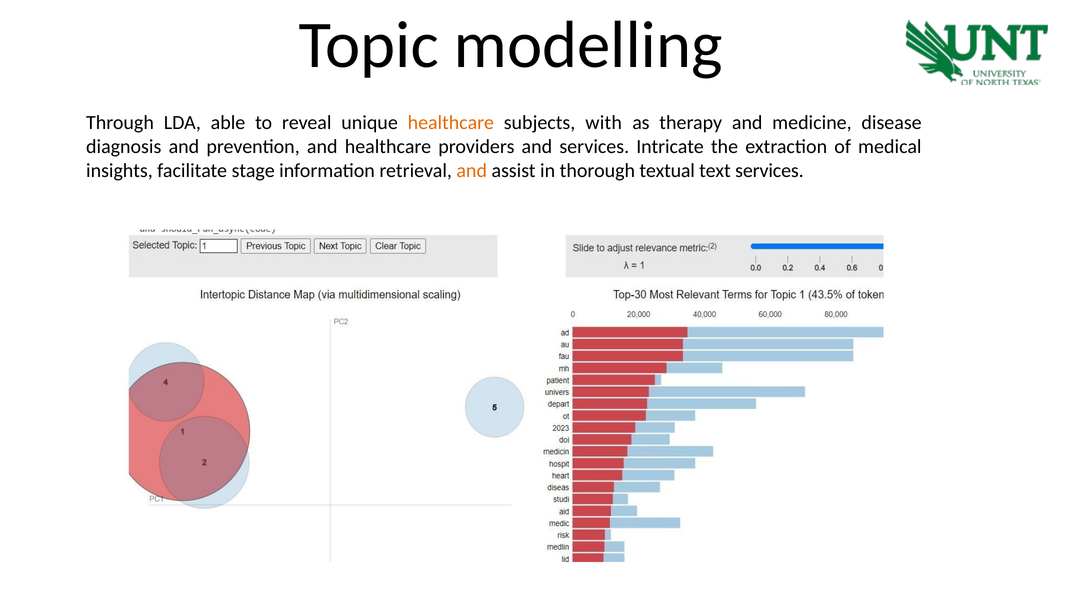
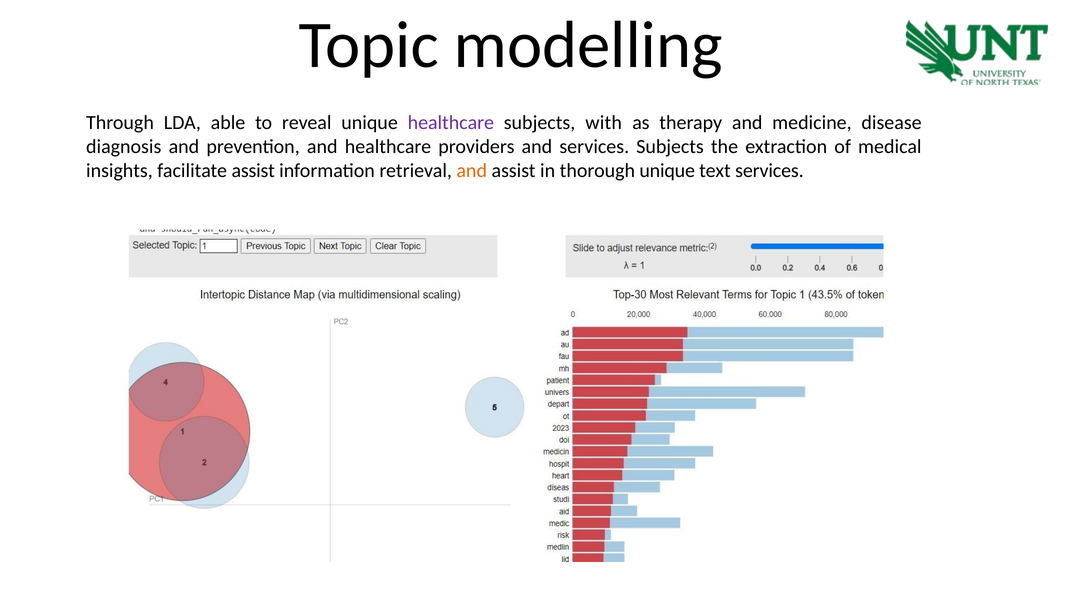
healthcare at (451, 123) colour: orange -> purple
services Intricate: Intricate -> Subjects
facilitate stage: stage -> assist
thorough textual: textual -> unique
